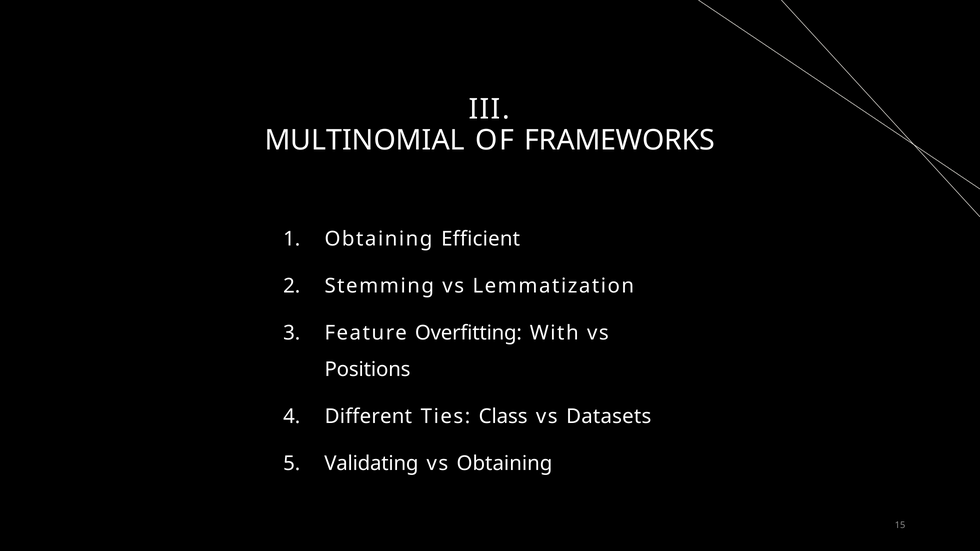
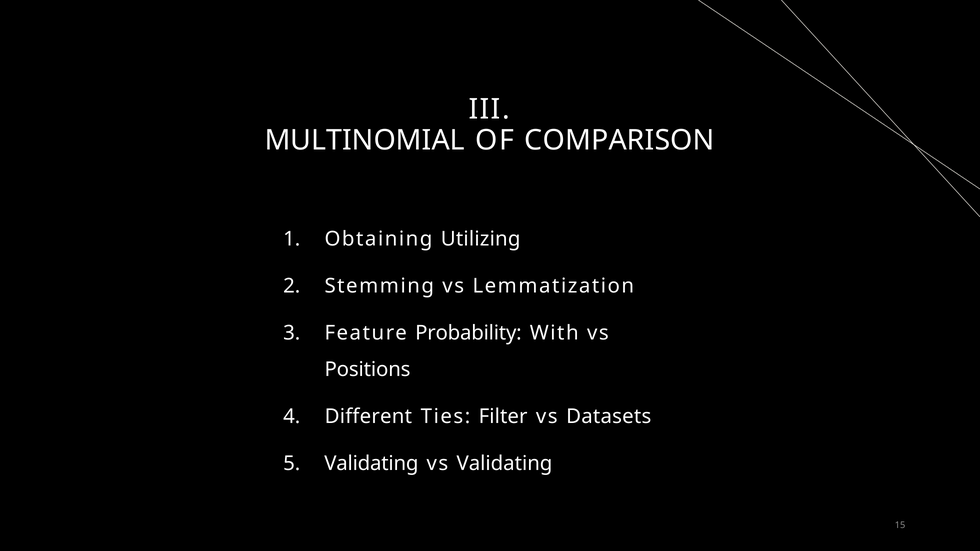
FRAMEWORKS: FRAMEWORKS -> COMPARISON
Efficient: Efficient -> Utilizing
Overfitting: Overfitting -> Probability
Class: Class -> Filter
vs Obtaining: Obtaining -> Validating
